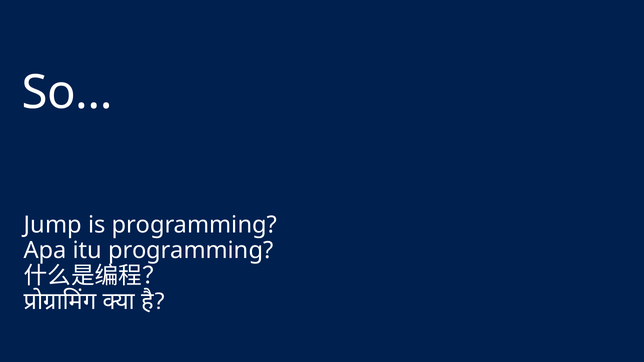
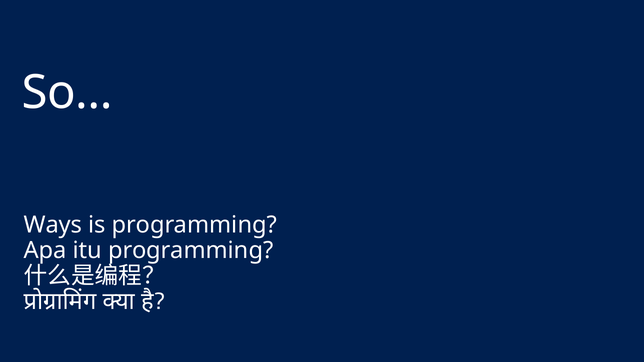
Jump: Jump -> Ways
